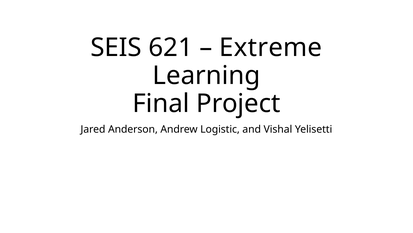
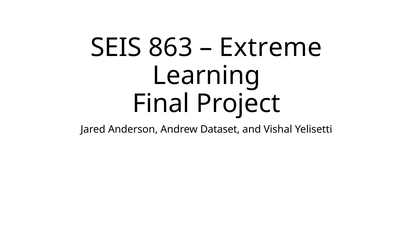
621: 621 -> 863
Logistic: Logistic -> Dataset
